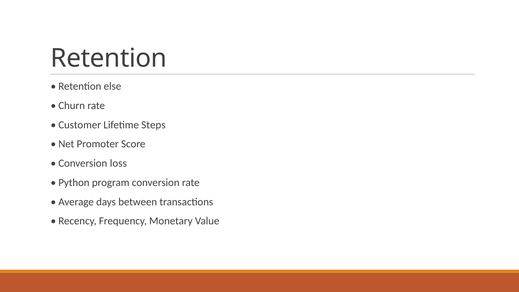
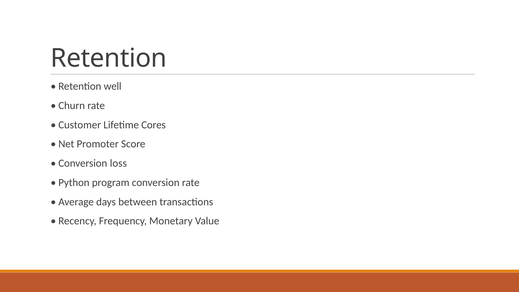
else: else -> well
Steps: Steps -> Cores
